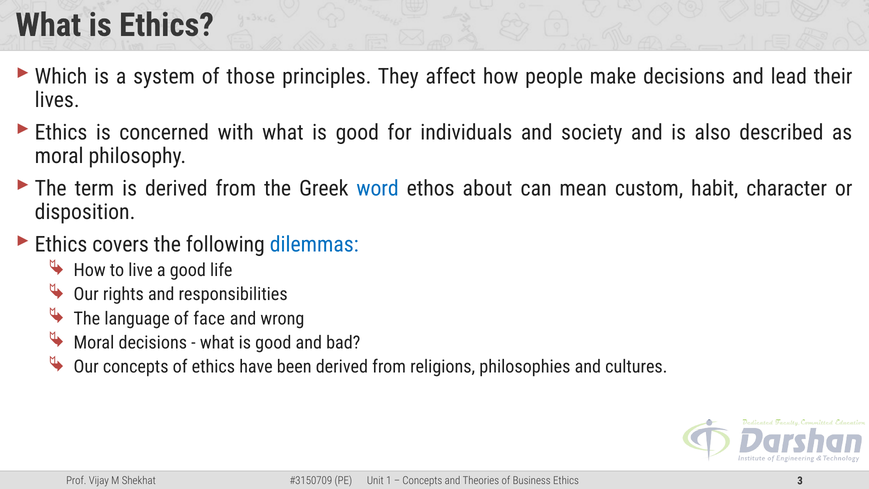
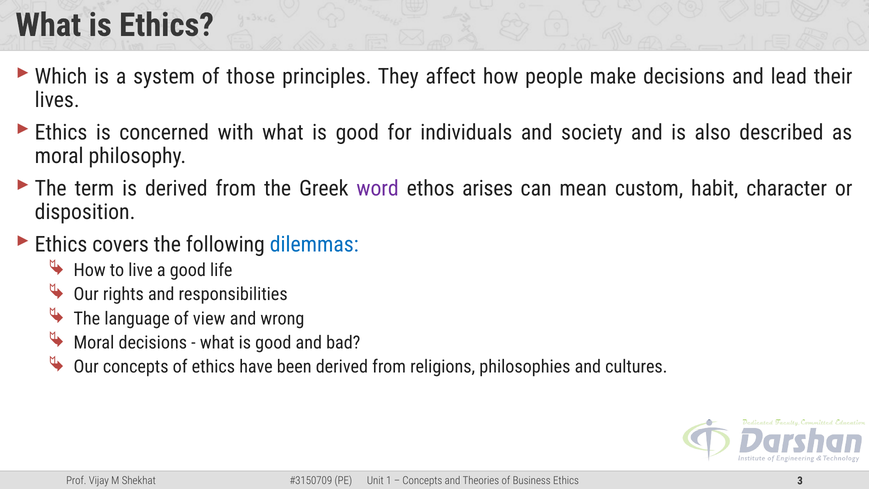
word colour: blue -> purple
about: about -> arises
face: face -> view
